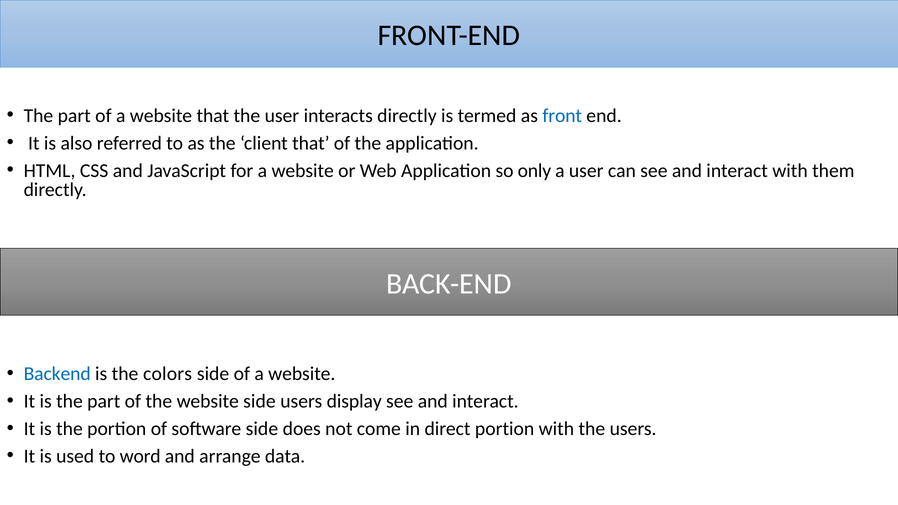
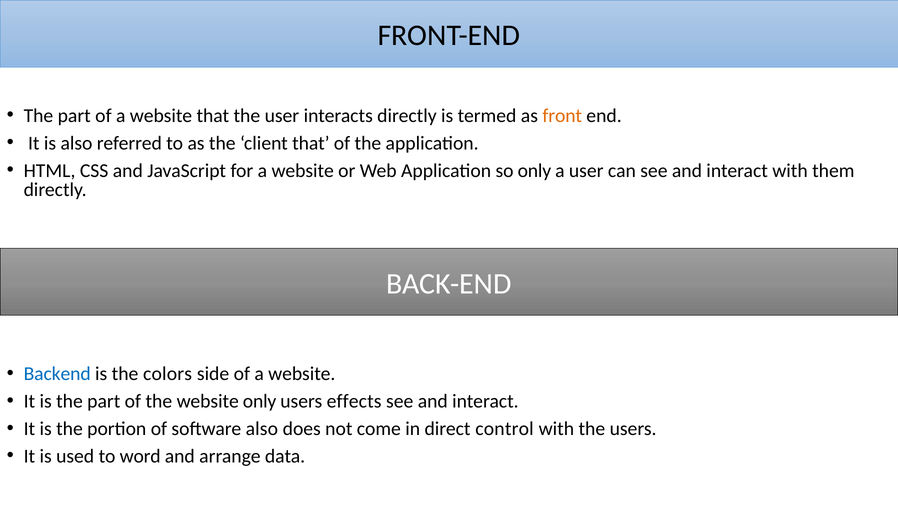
front colour: blue -> orange
website side: side -> only
display: display -> effects
software side: side -> also
direct portion: portion -> control
